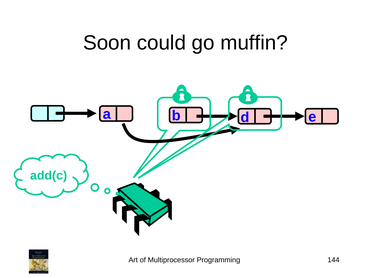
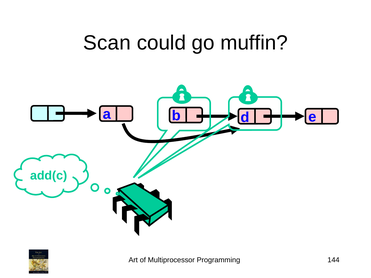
Soon: Soon -> Scan
